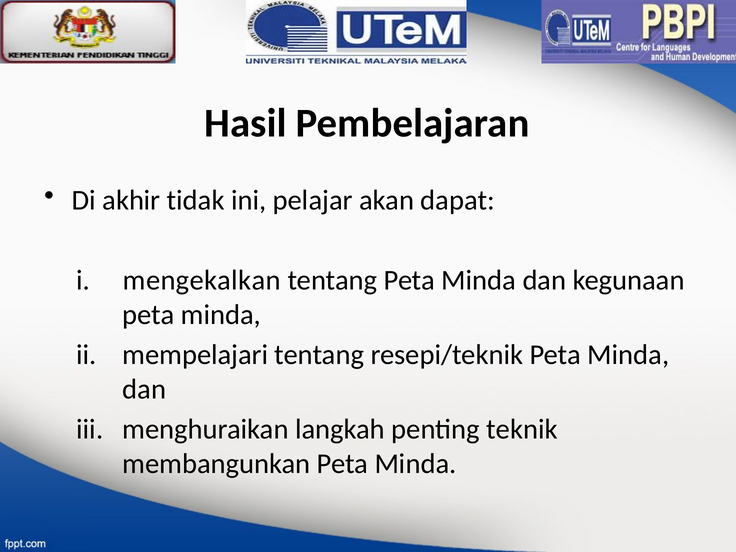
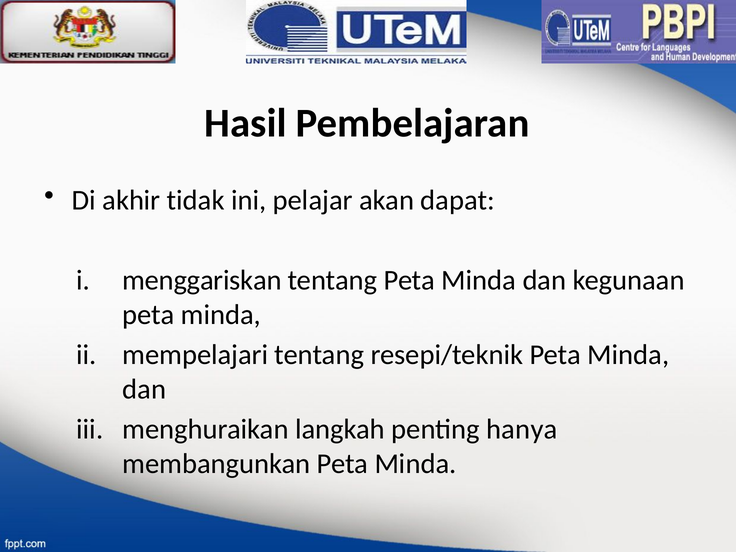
mengekalkan: mengekalkan -> menggariskan
teknik: teknik -> hanya
